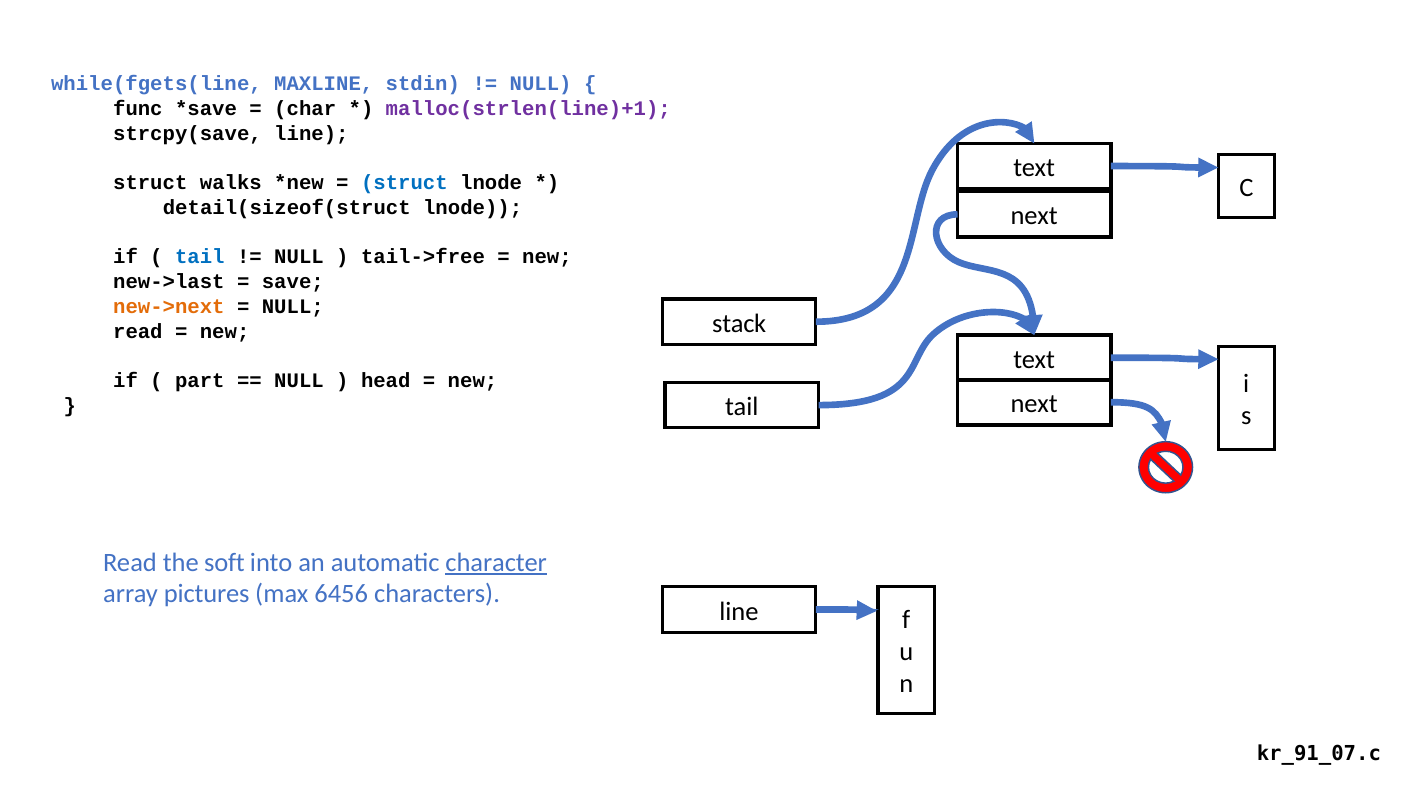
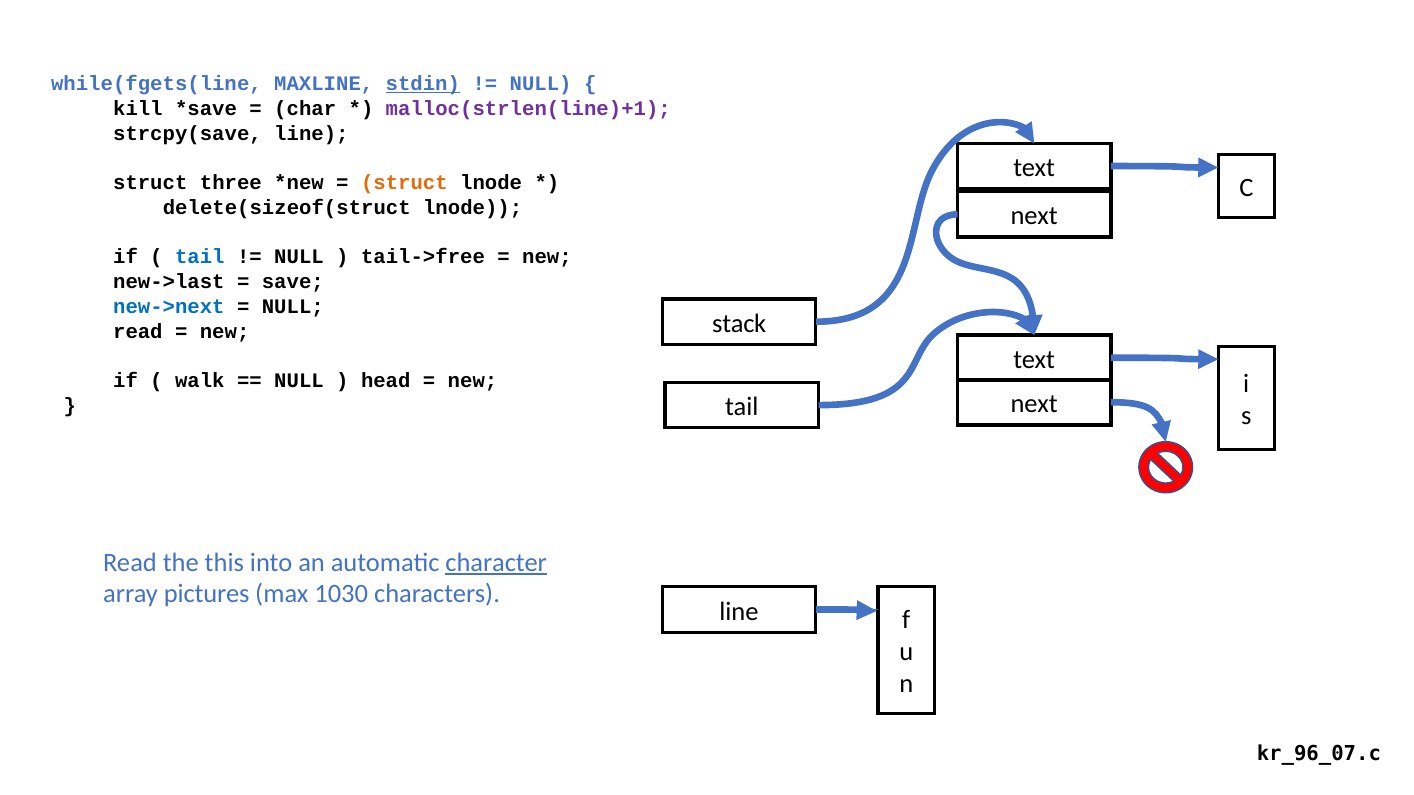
stdin underline: none -> present
func: func -> kill
walks: walks -> three
struct at (404, 183) colour: blue -> orange
detail(sizeof(struct: detail(sizeof(struct -> delete(sizeof(struct
new->next colour: orange -> blue
part: part -> walk
soft: soft -> this
6456: 6456 -> 1030
kr_91_07.c: kr_91_07.c -> kr_96_07.c
